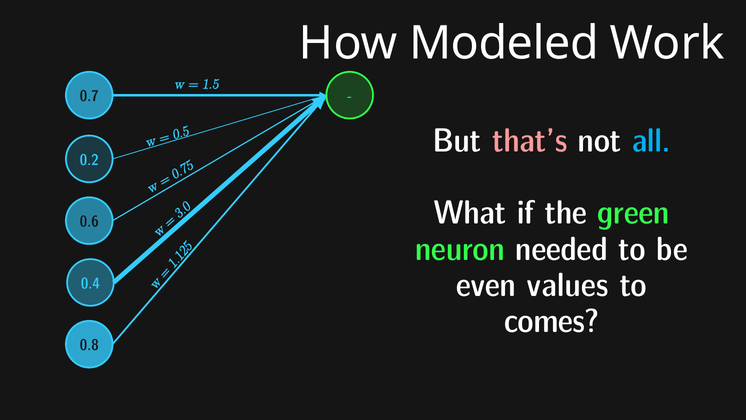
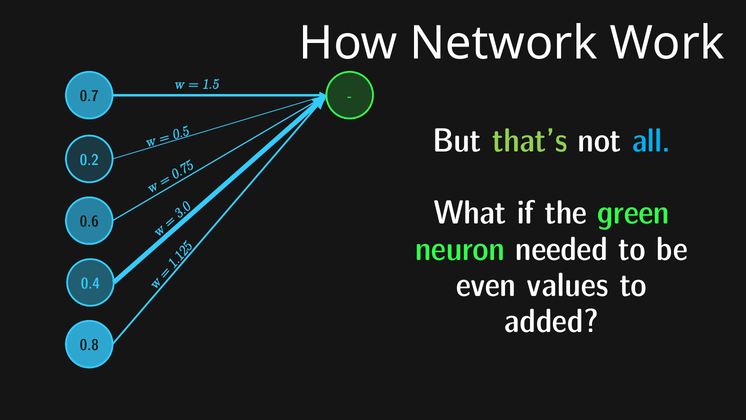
Modeled: Modeled -> Network
that’s colour: pink -> light green
comes: comes -> added
